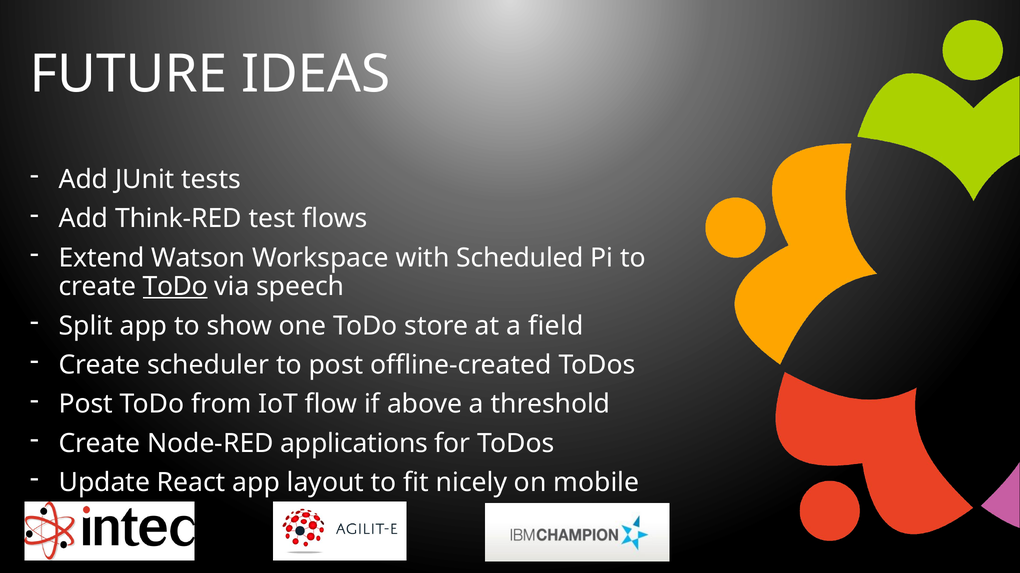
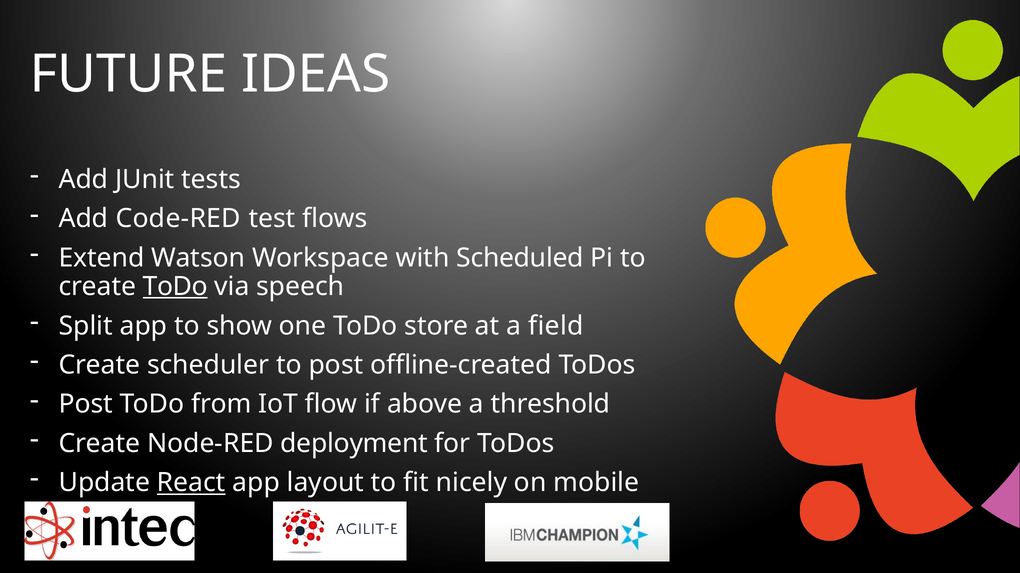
Think-RED: Think-RED -> Code-RED
applications: applications -> deployment
React underline: none -> present
